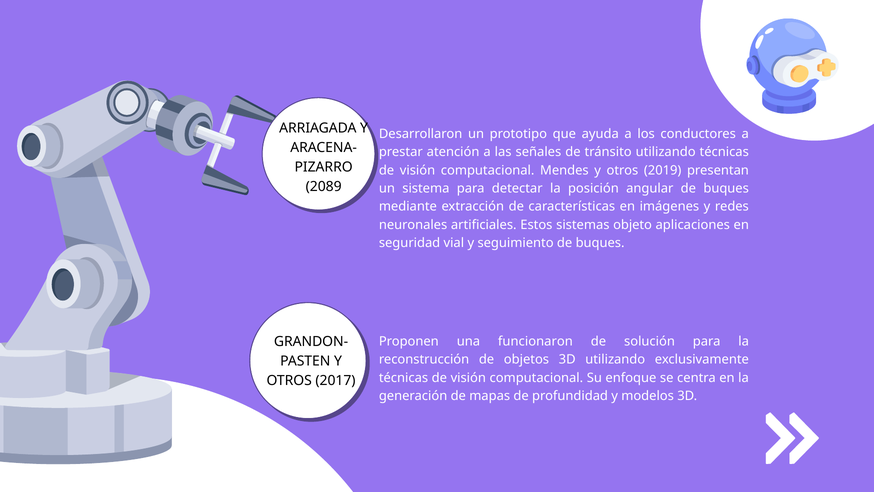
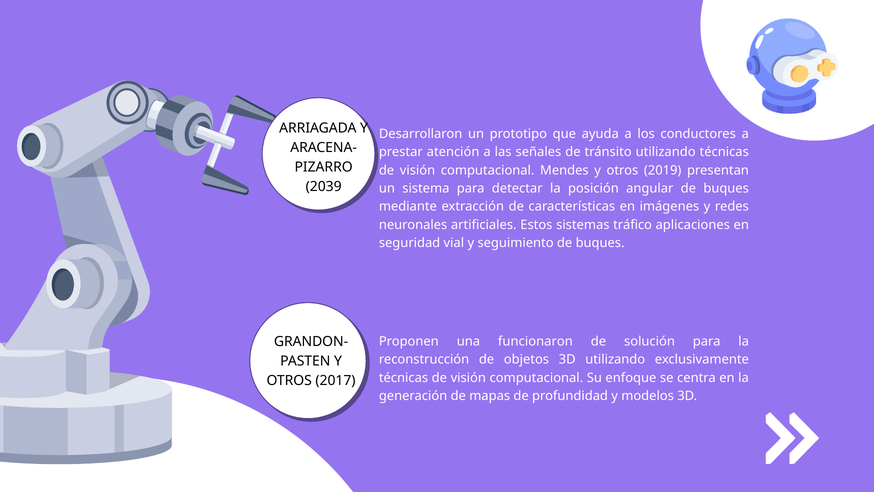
2089: 2089 -> 2039
objeto: objeto -> tráfico
